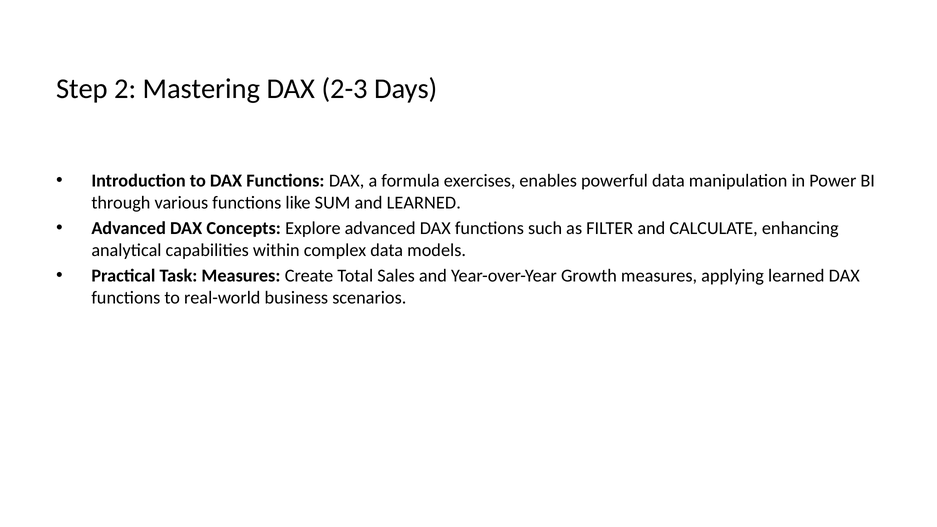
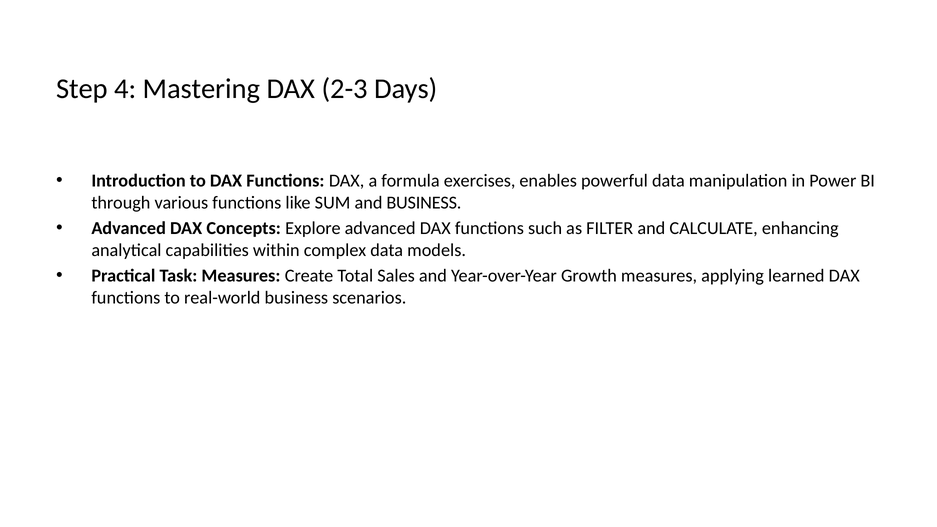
2: 2 -> 4
and LEARNED: LEARNED -> BUSINESS
